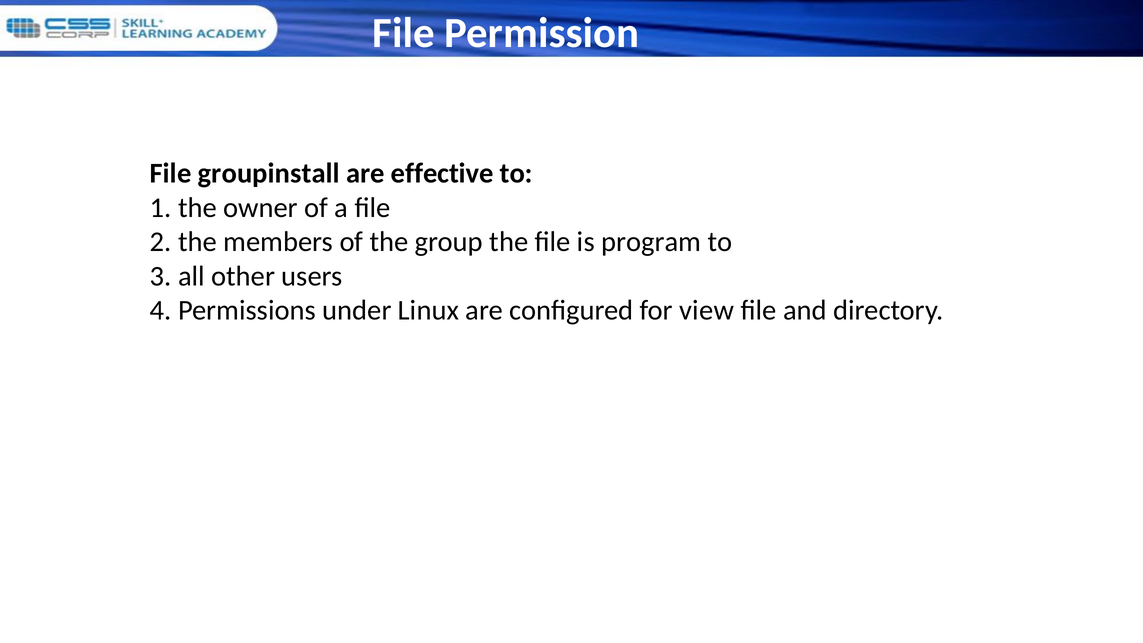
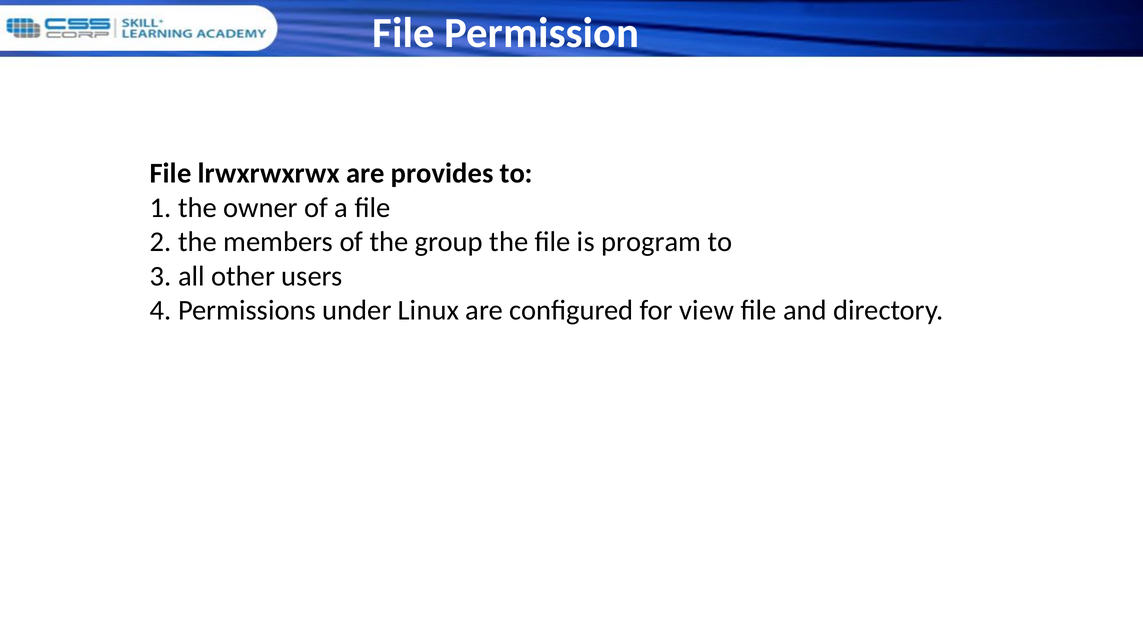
groupinstall: groupinstall -> lrwxrwxrwx
effective: effective -> provides
